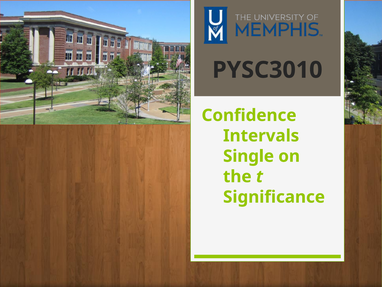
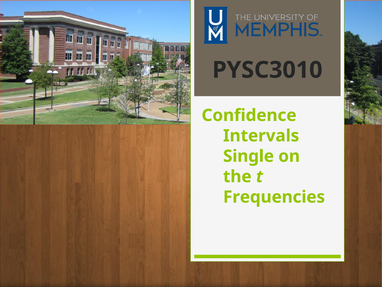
Significance: Significance -> Frequencies
